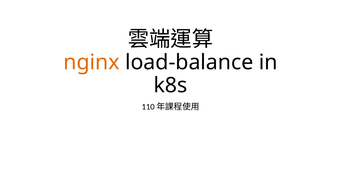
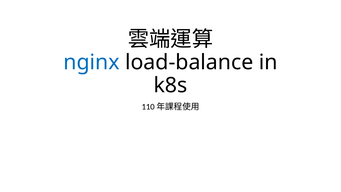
nginx colour: orange -> blue
